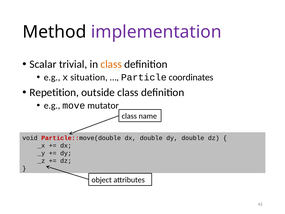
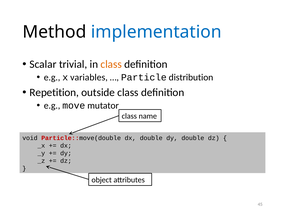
implementation colour: purple -> blue
situation: situation -> variables
coordinates: coordinates -> distribution
